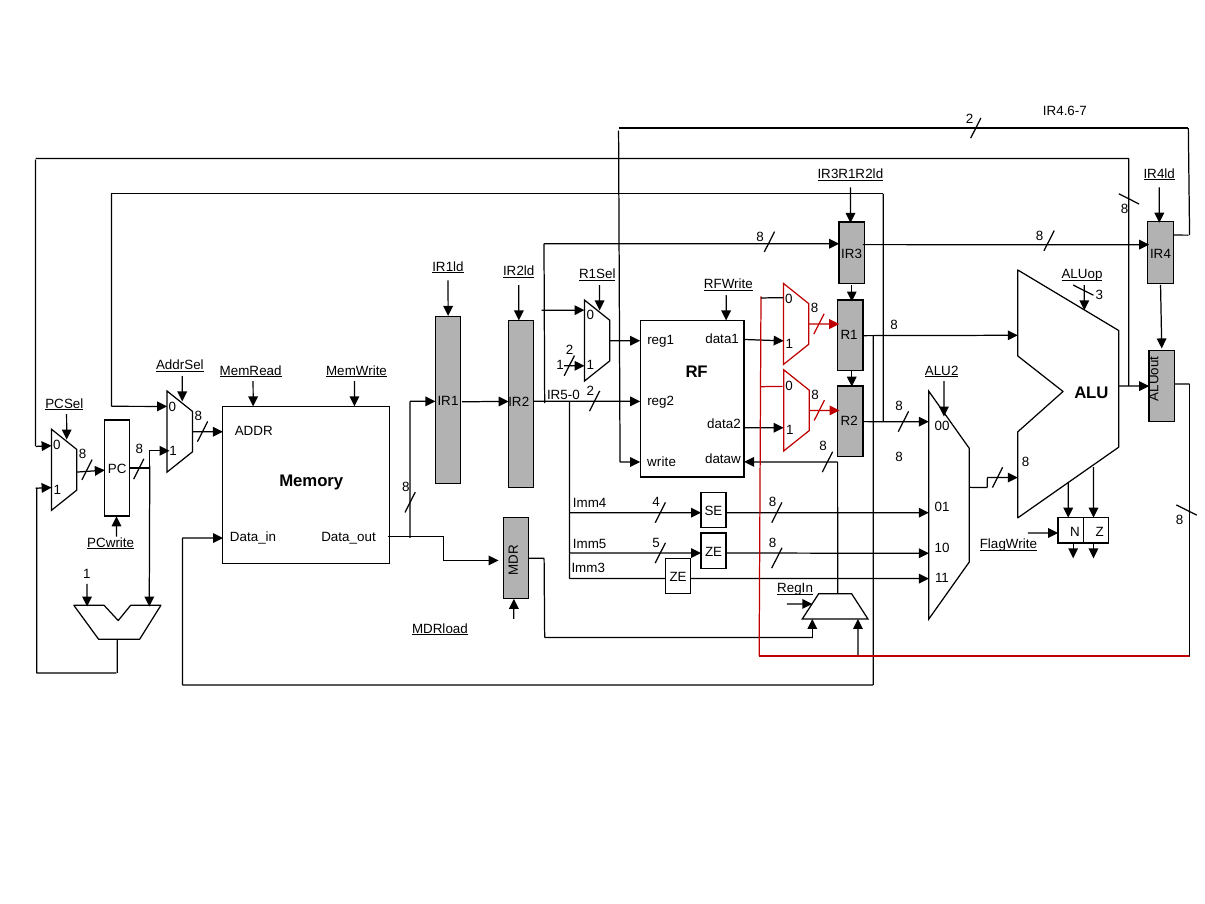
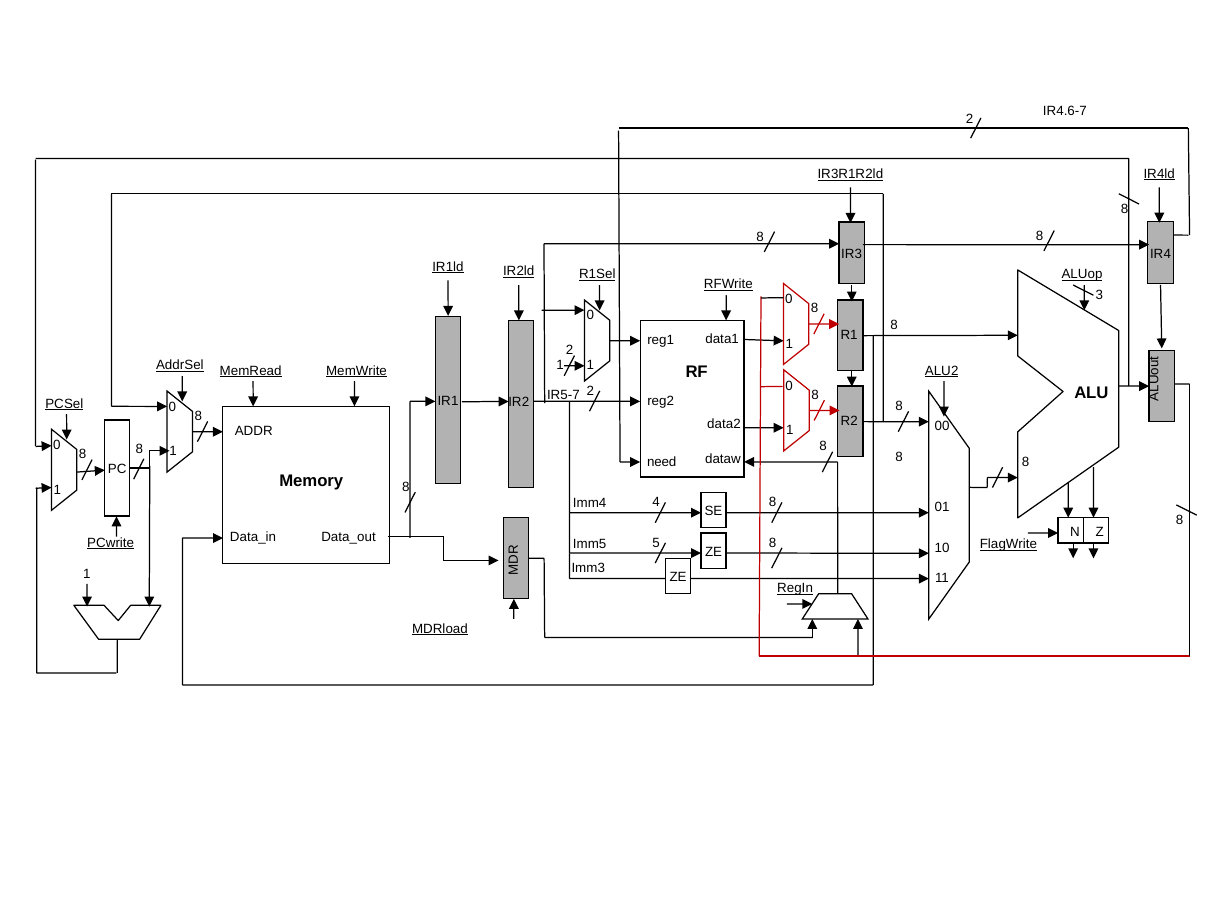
IR5-0: IR5-0 -> IR5-7
write: write -> need
